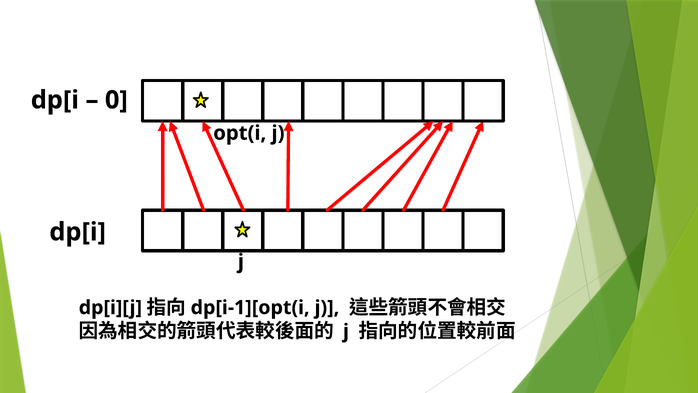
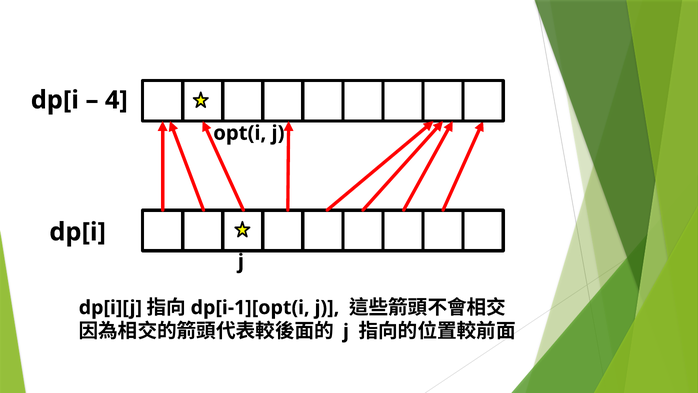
0: 0 -> 4
